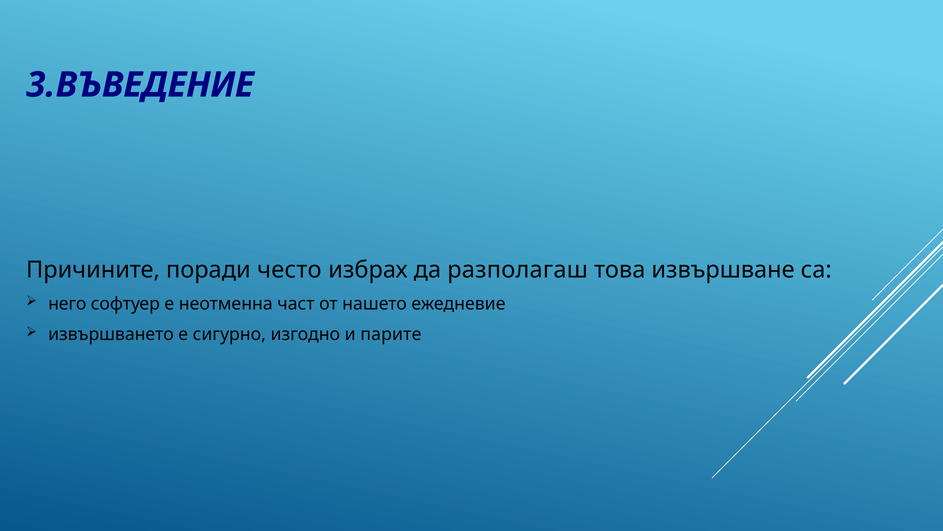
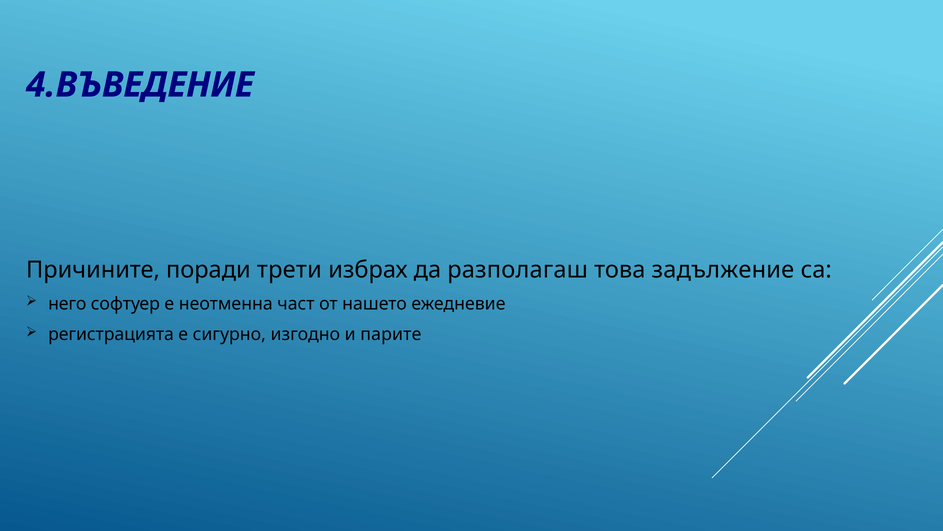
3.ВЪВЕДЕНИЕ: 3.ВЪВЕДЕНИЕ -> 4.ВЪВЕДЕНИЕ
често: често -> трети
извършване: извършване -> задължение
извършването: извършването -> регистрацията
